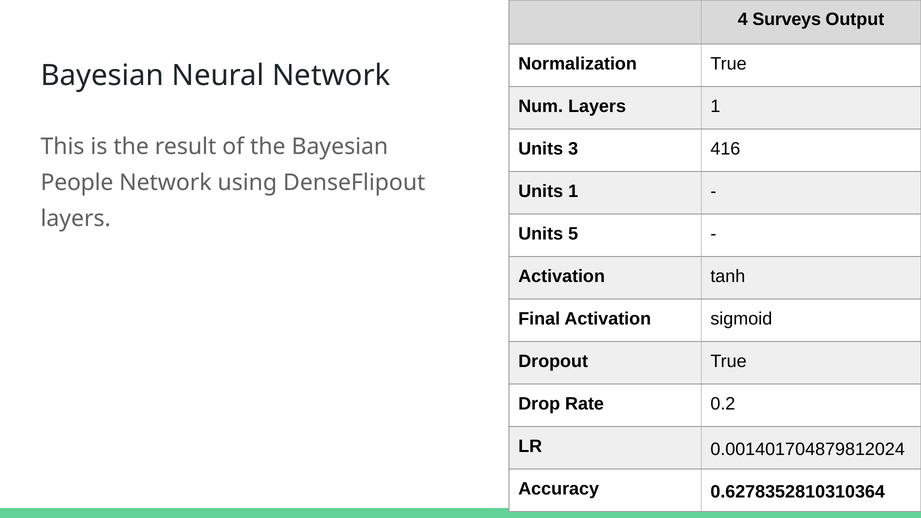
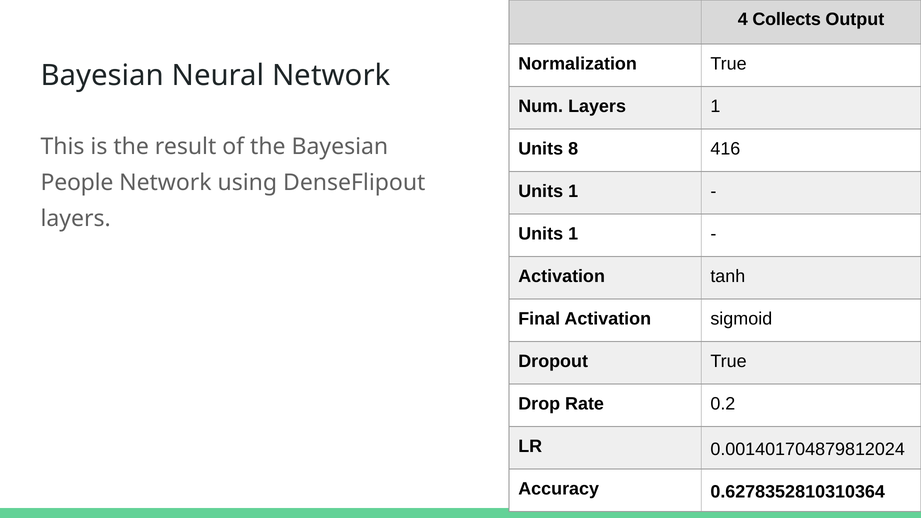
Surveys: Surveys -> Collects
3: 3 -> 8
5 at (573, 234): 5 -> 1
